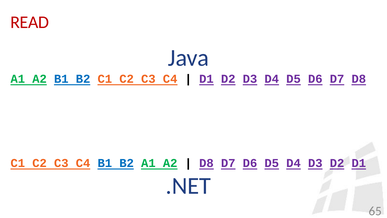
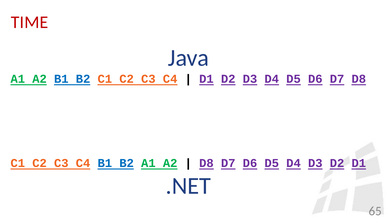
READ: READ -> TIME
